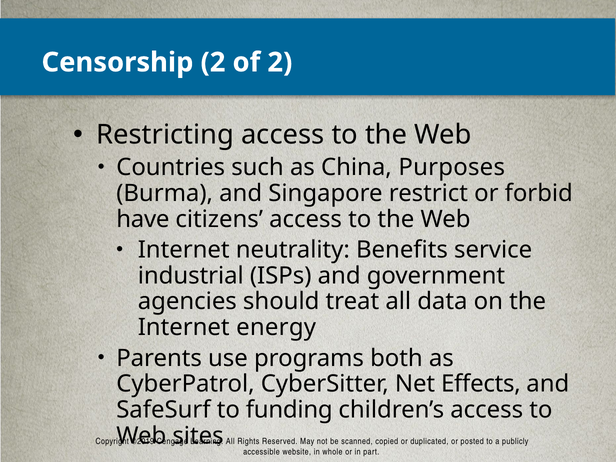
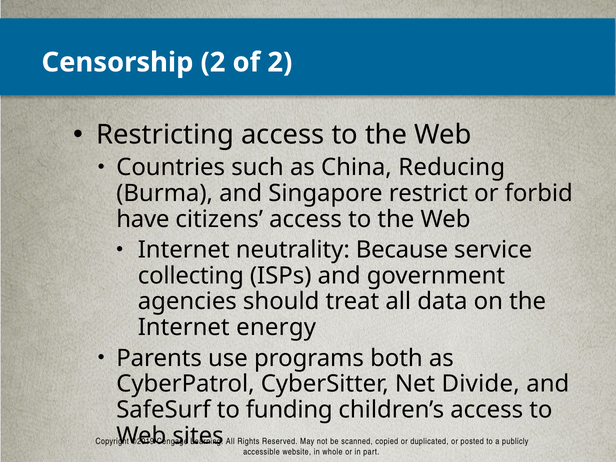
Purposes: Purposes -> Reducing
Benefits: Benefits -> Because
industrial: industrial -> collecting
Effects: Effects -> Divide
